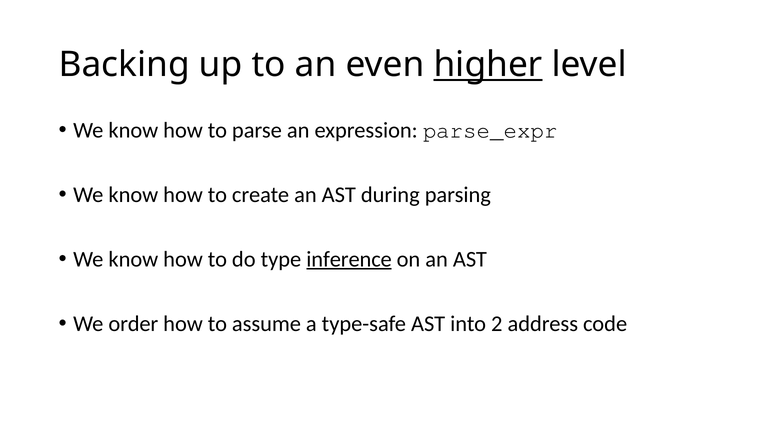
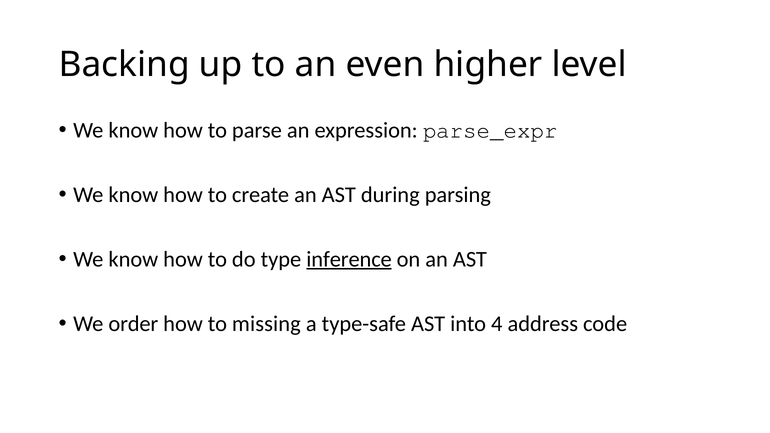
higher underline: present -> none
assume: assume -> missing
2: 2 -> 4
